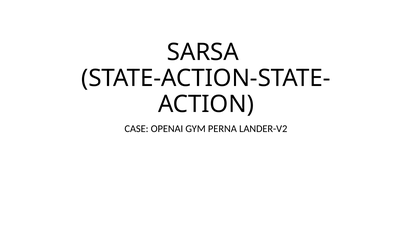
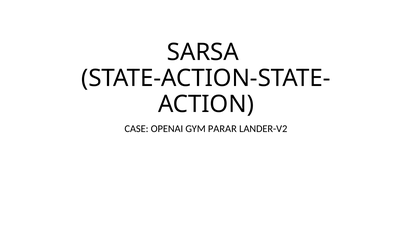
PERNA: PERNA -> PARAR
